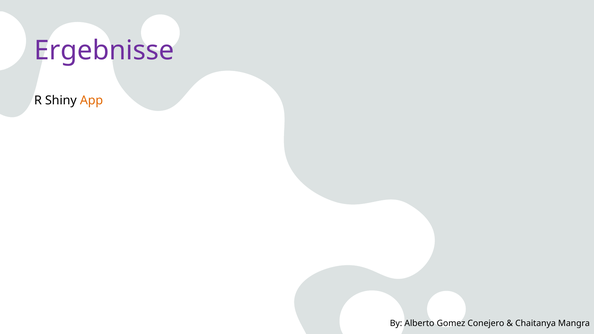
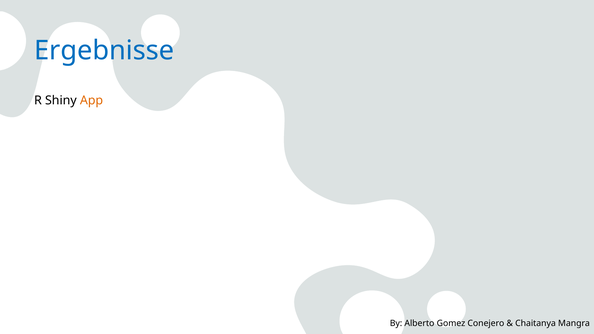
Ergebnisse colour: purple -> blue
